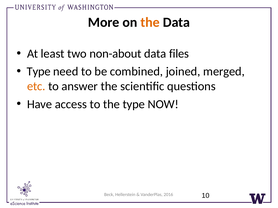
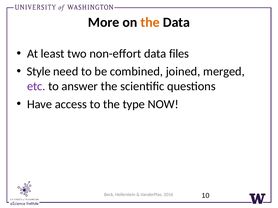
non-about: non-about -> non-effort
Type at (39, 72): Type -> Style
etc colour: orange -> purple
